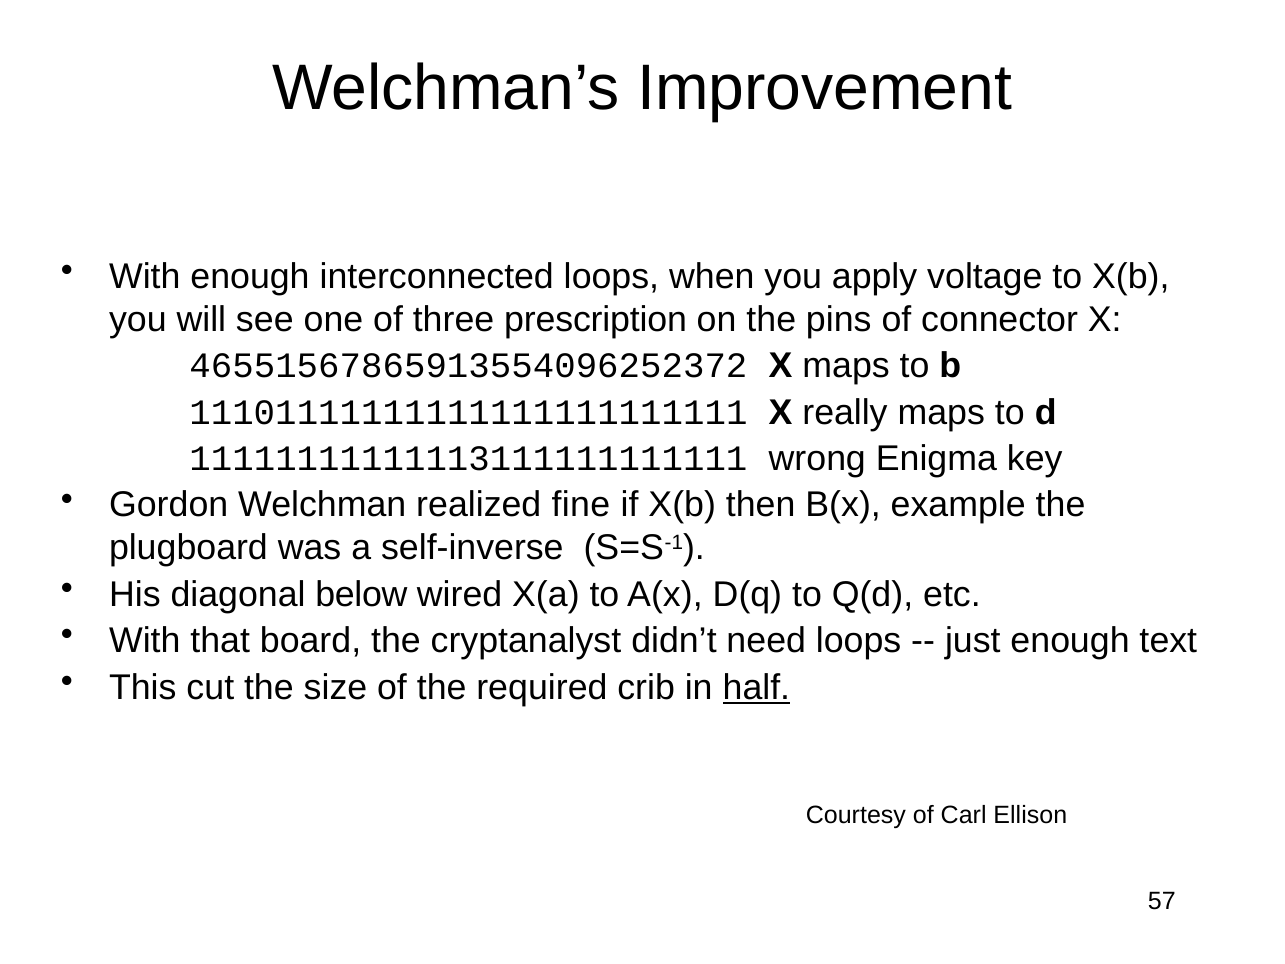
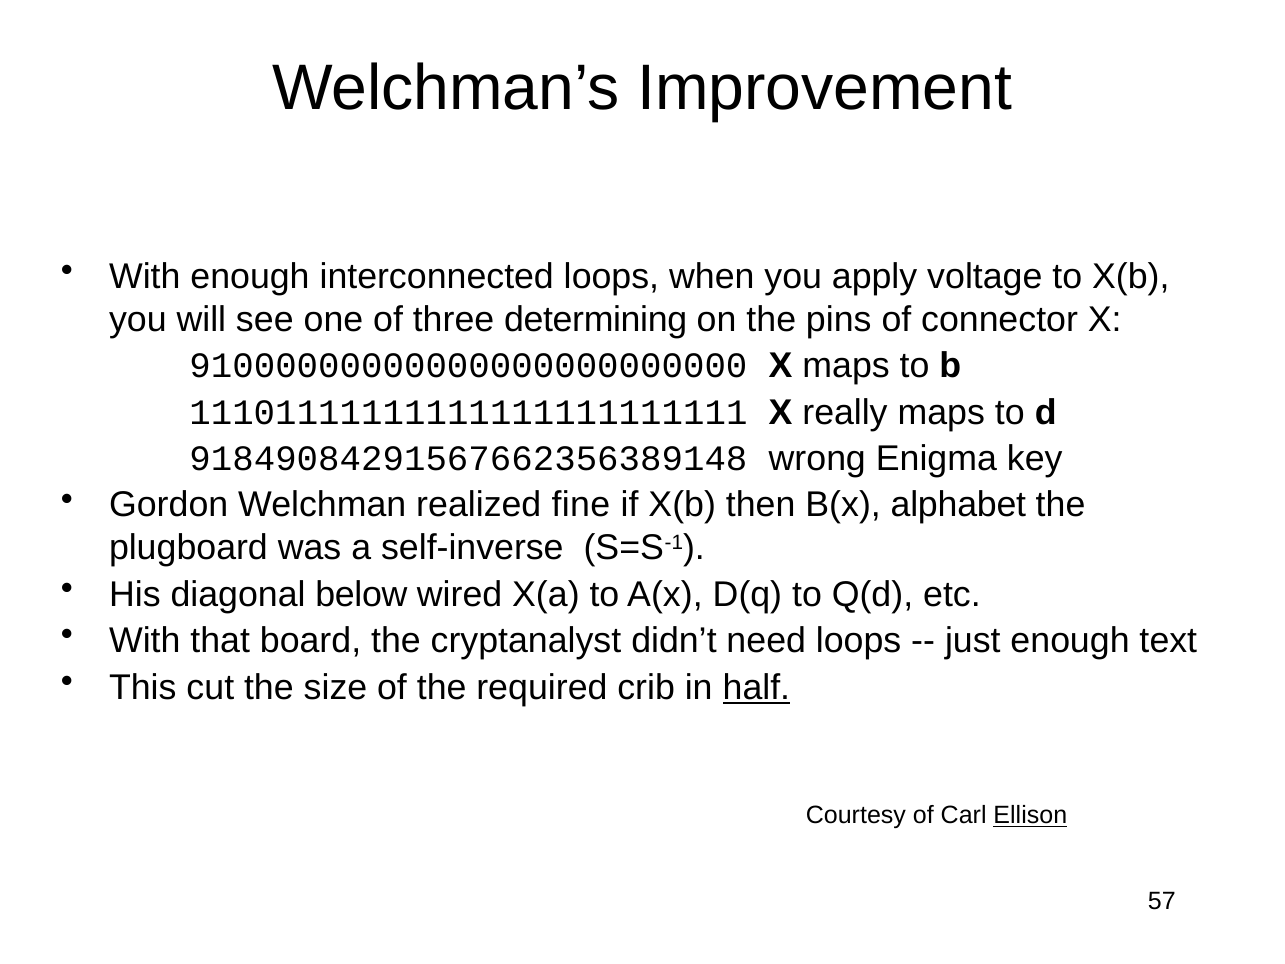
prescription: prescription -> determining
46551567865913554096252372: 46551567865913554096252372 -> 91000000000000000000000000
11111111111113111111111111: 11111111111113111111111111 -> 91849084291567662356389148
example: example -> alphabet
Ellison underline: none -> present
